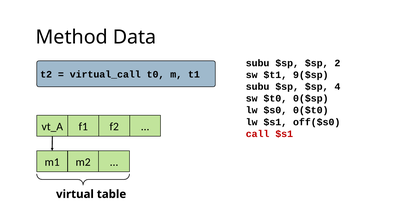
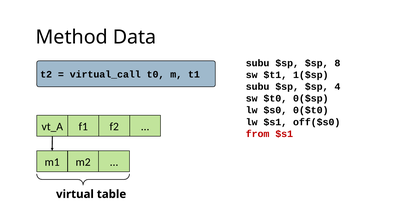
2: 2 -> 8
9($sp: 9($sp -> 1($sp
call: call -> from
